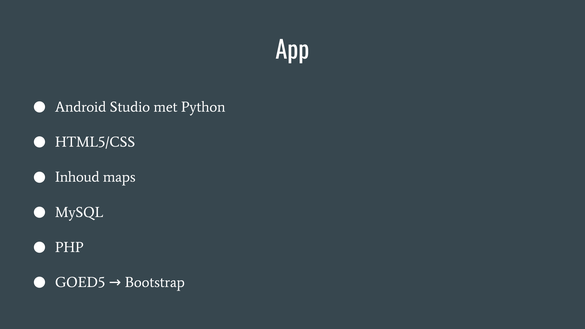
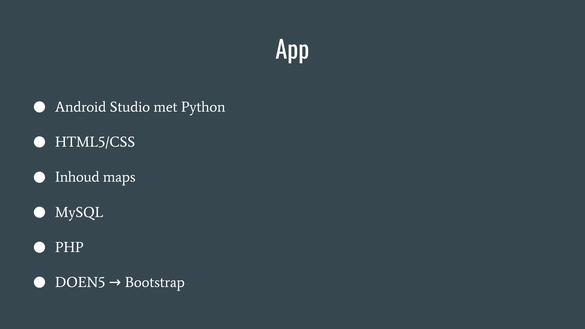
GOED5: GOED5 -> DOEN5
